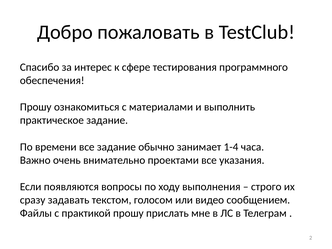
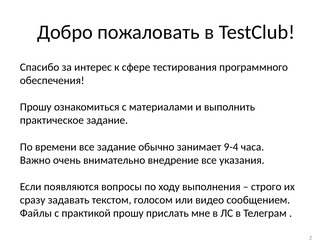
1-4: 1-4 -> 9-4
проектами: проектами -> внедрение
